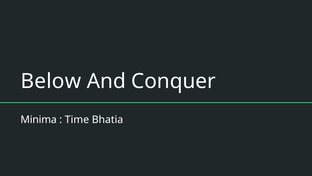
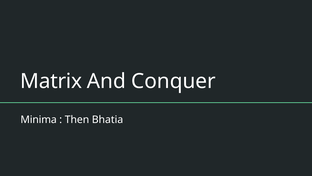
Below: Below -> Matrix
Time: Time -> Then
